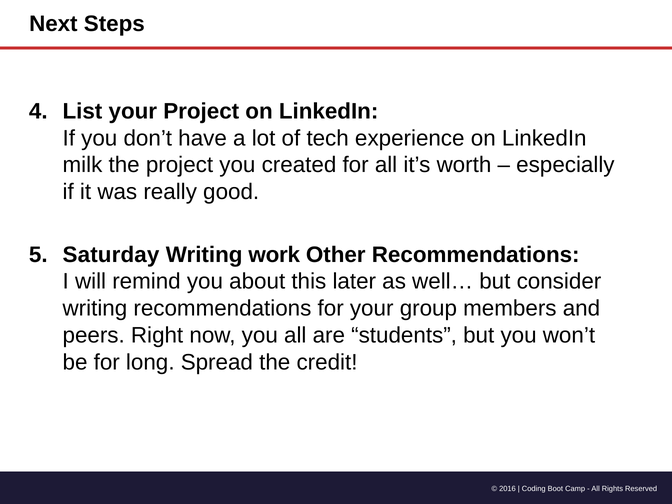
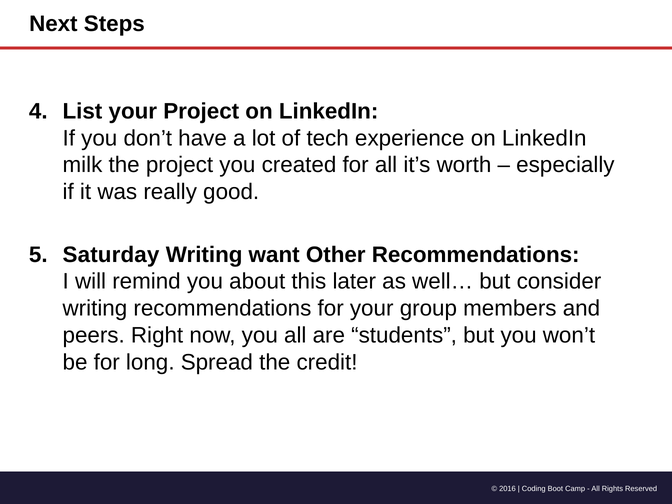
work: work -> want
